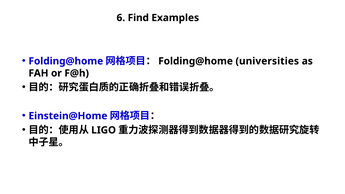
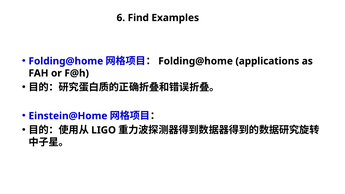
universities: universities -> applications
